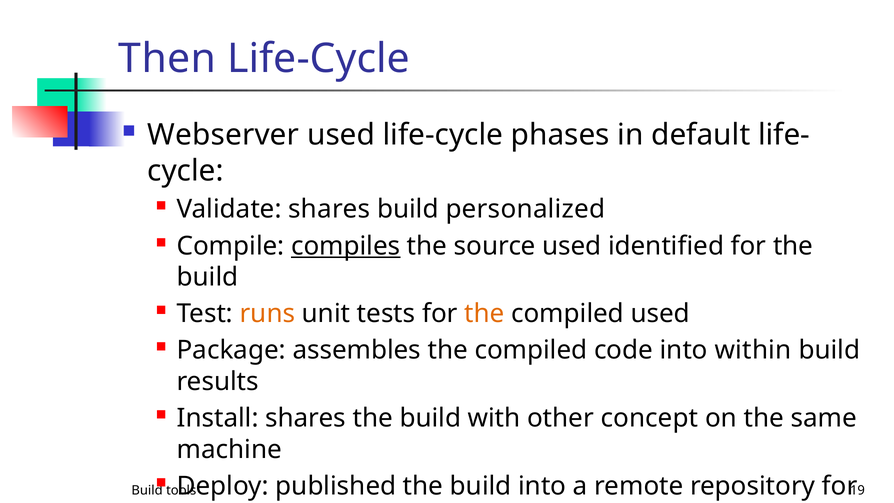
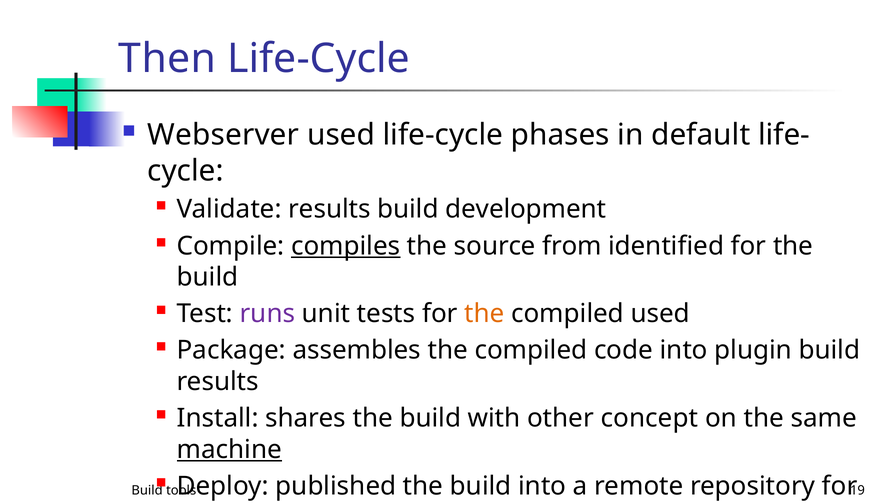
Validate shares: shares -> results
personalized: personalized -> development
source used: used -> from
runs colour: orange -> purple
within: within -> plugin
machine underline: none -> present
